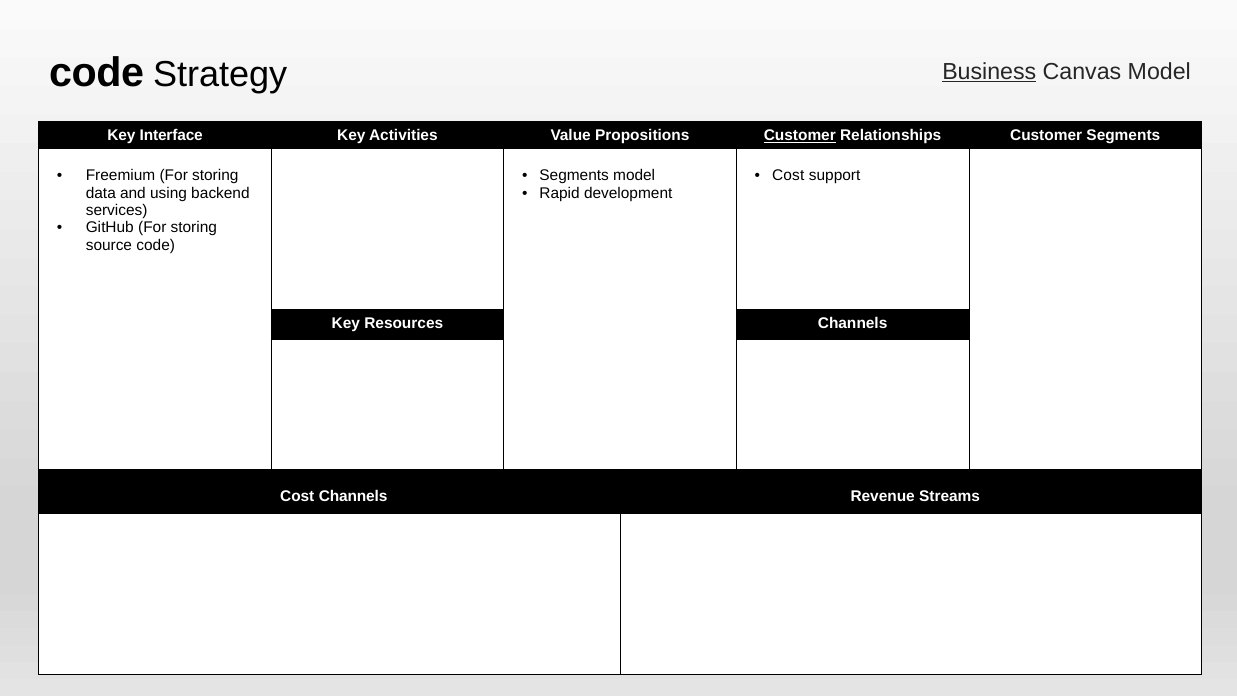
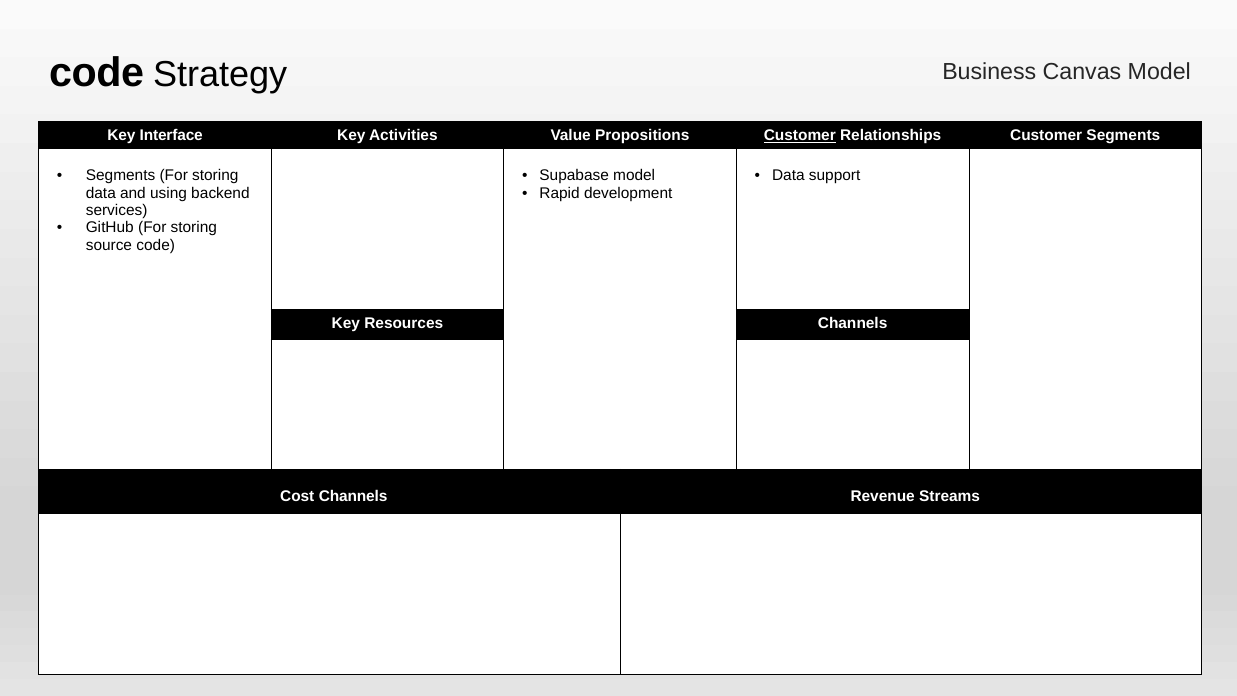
Business underline: present -> none
Freemium at (121, 176): Freemium -> Segments
Segments at (574, 176): Segments -> Supabase
Cost at (788, 176): Cost -> Data
